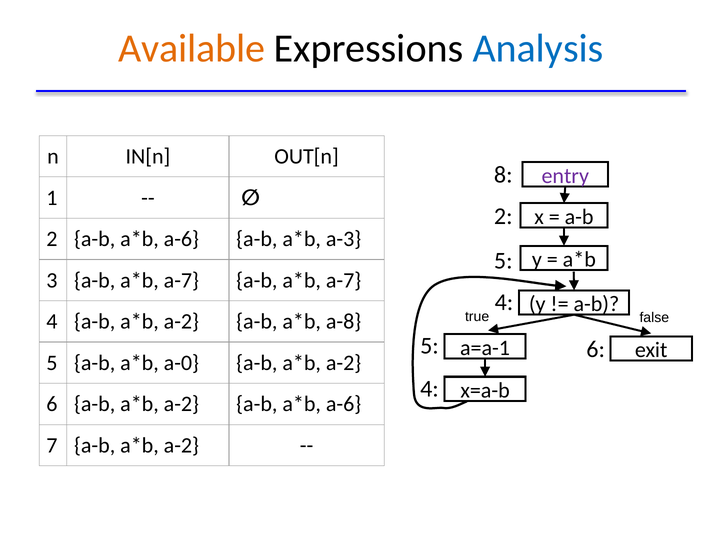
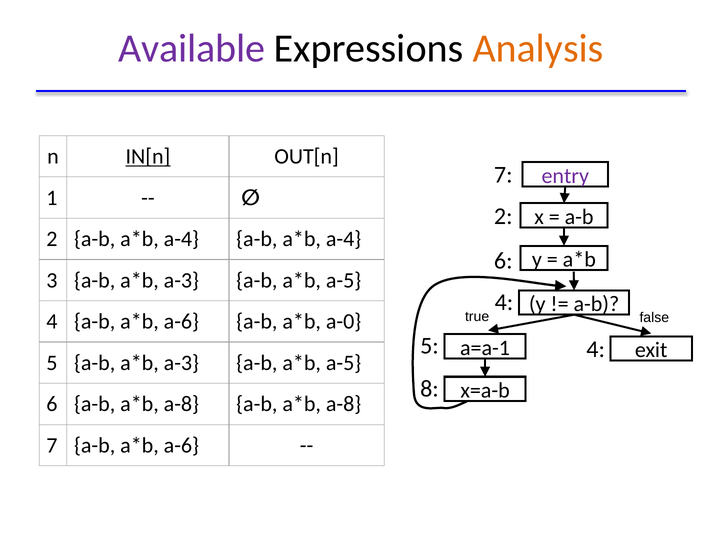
Available colour: orange -> purple
Analysis colour: blue -> orange
IN[n underline: none -> present
8 at (503, 175): 8 -> 7
a-6 at (181, 239): a-6 -> a-4
a-3 at (344, 239): a-3 -> a-4
5 at (503, 260): 5 -> 6
a-7 at (181, 280): a-7 -> a-3
a-7 at (344, 280): a-7 -> a-5
a-2 at (181, 321): a-2 -> a-6
a-8: a-8 -> a-0
6 at (596, 349): 6 -> 4
a-0 at (181, 363): a-0 -> a-3
a-2 at (344, 363): a-2 -> a-5
4 at (429, 388): 4 -> 8
a-2 at (181, 404): a-2 -> a-8
a-6 at (344, 404): a-6 -> a-8
a-2 at (181, 445): a-2 -> a-6
